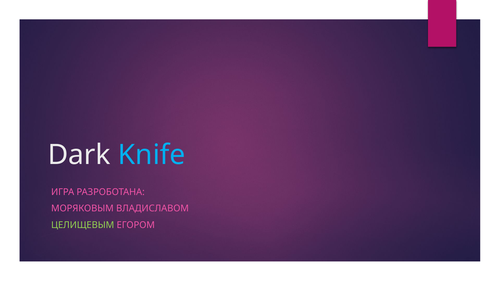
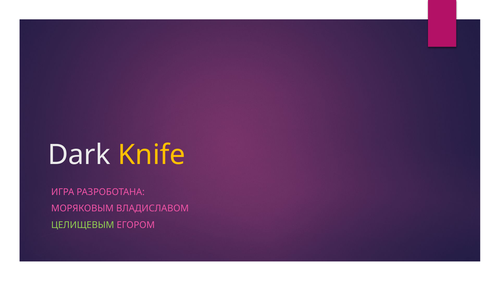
Knife colour: light blue -> yellow
